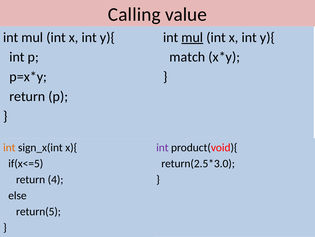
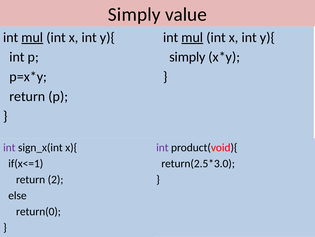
Calling at (134, 15): Calling -> Simply
mul at (32, 37) underline: none -> present
match at (187, 57): match -> simply
int at (9, 147) colour: orange -> purple
if(x<=5: if(x<=5 -> if(x<=1
4: 4 -> 2
return(5: return(5 -> return(0
